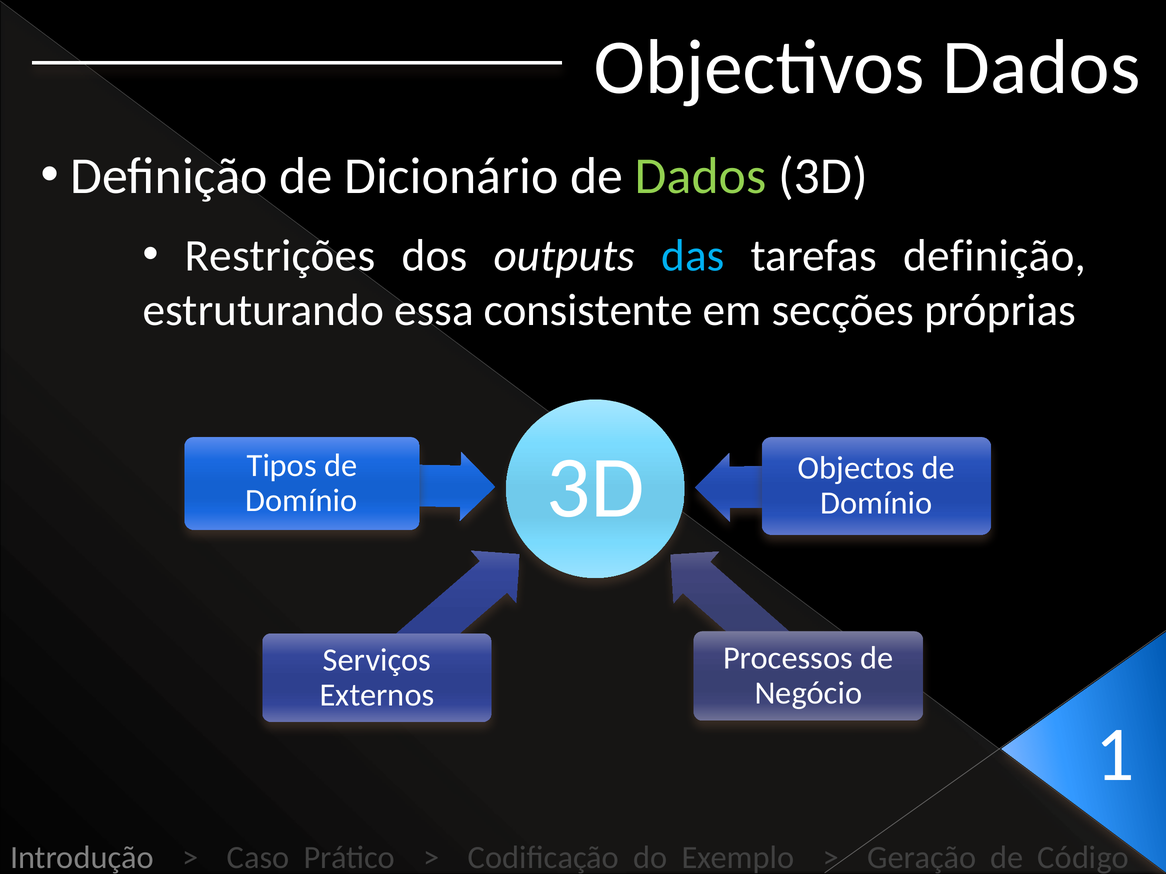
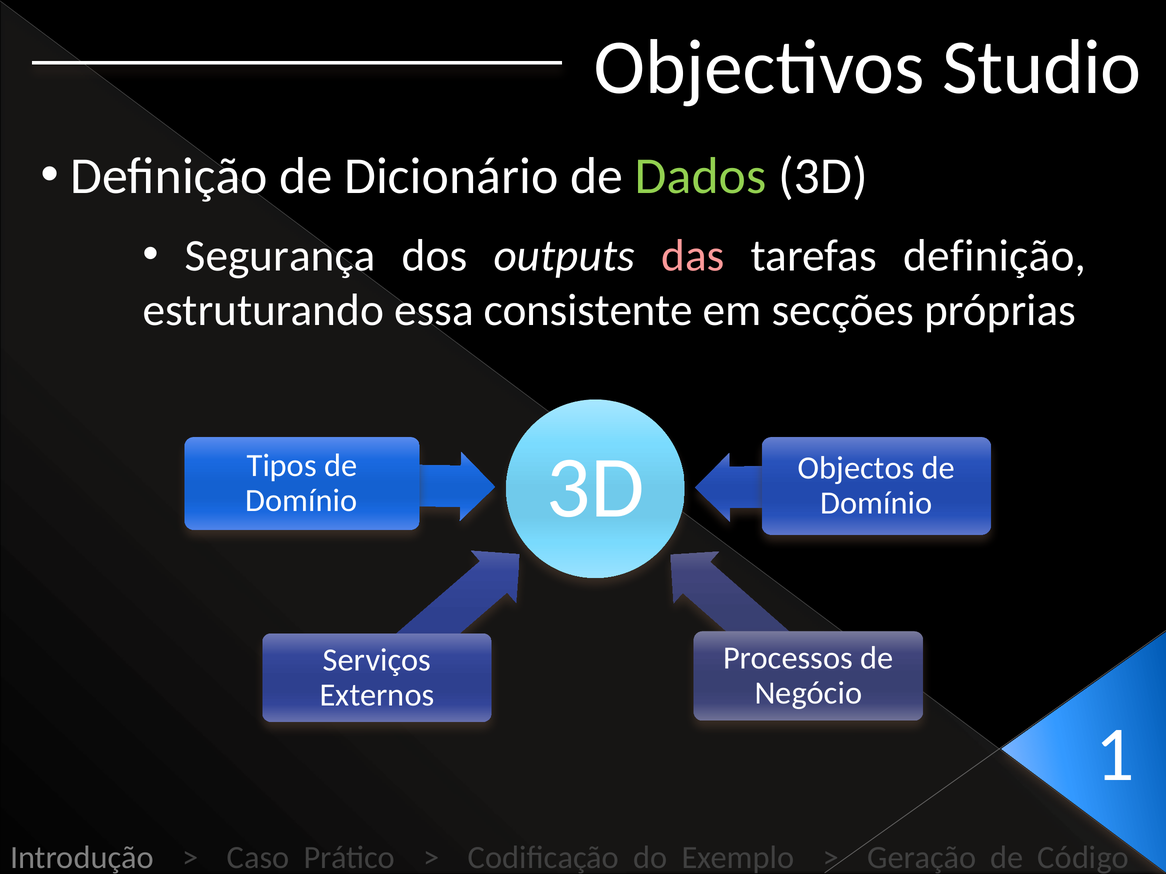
Objectivos Dados: Dados -> Studio
Restrições: Restrições -> Segurança
das colour: light blue -> pink
